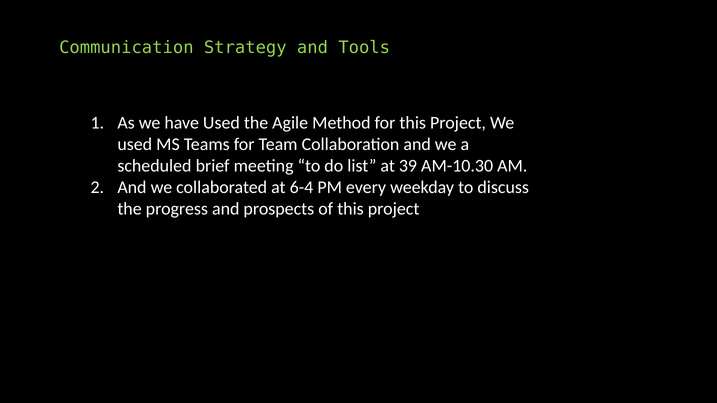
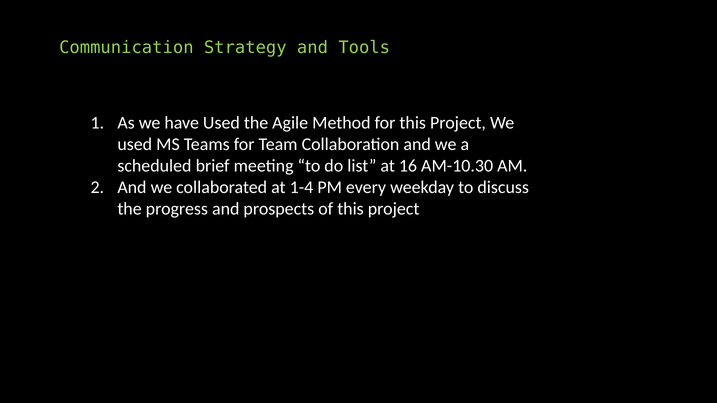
39: 39 -> 16
6-4: 6-4 -> 1-4
